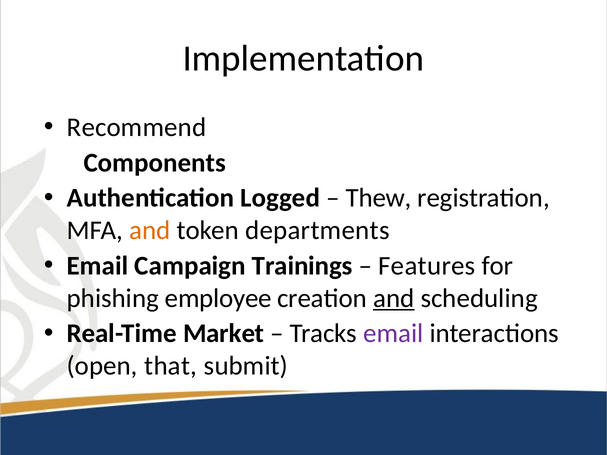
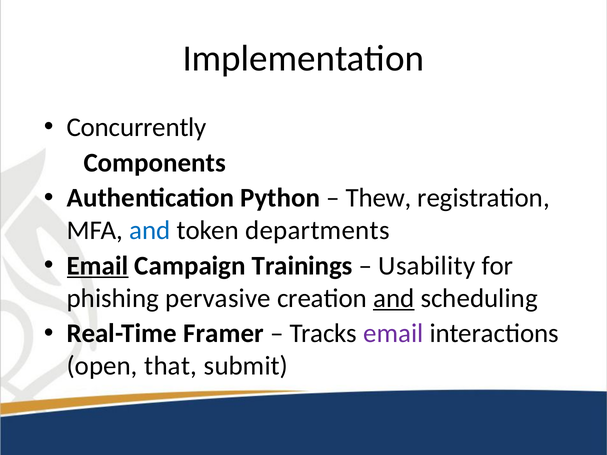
Recommend: Recommend -> Concurrently
Logged: Logged -> Python
and at (150, 231) colour: orange -> blue
Email at (98, 266) underline: none -> present
Features: Features -> Usability
employee: employee -> pervasive
Market: Market -> Framer
